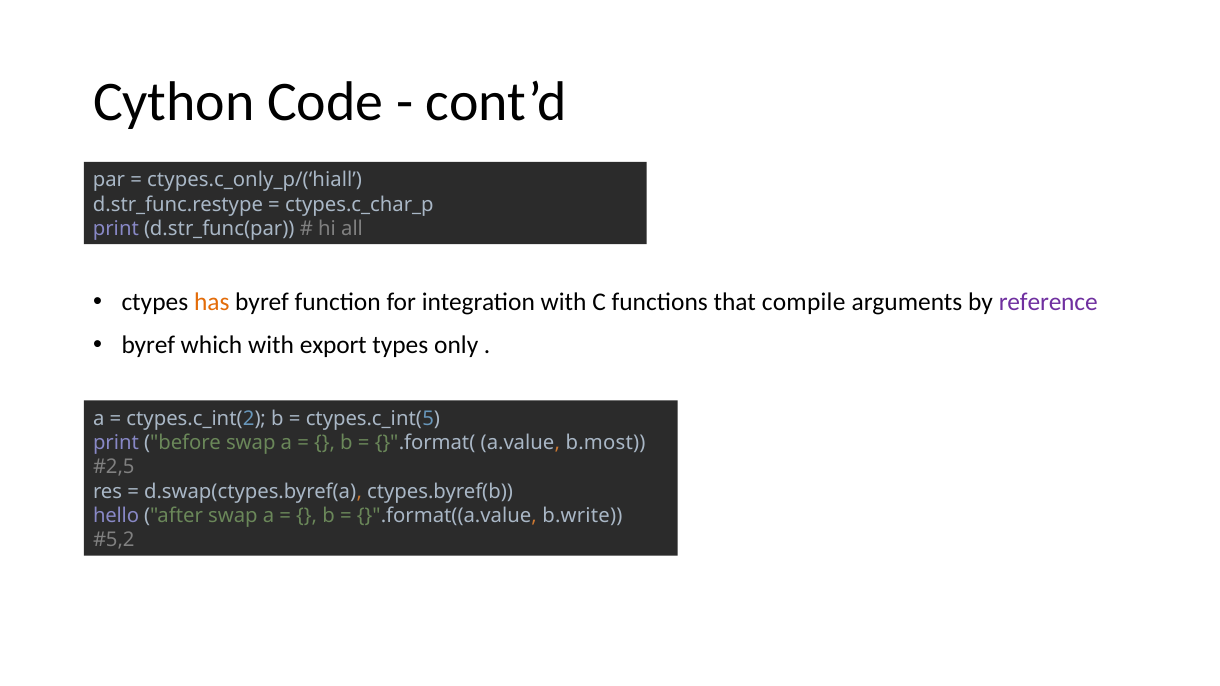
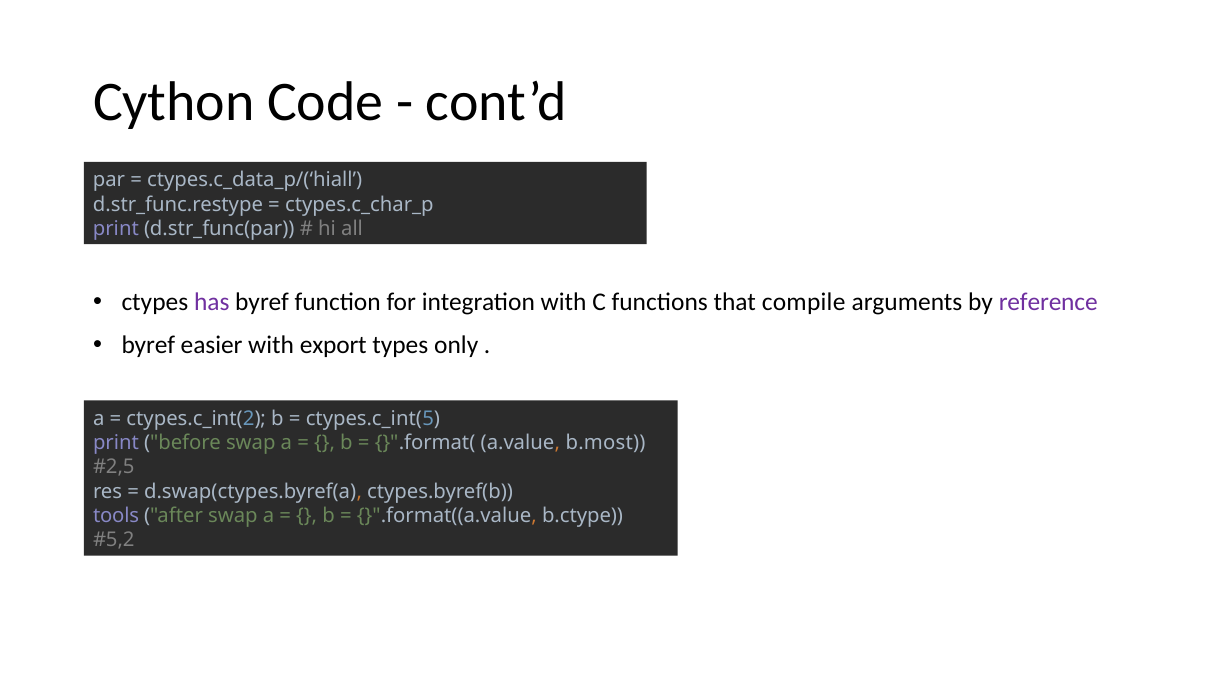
ctypes.c_only_p/(‘hiall: ctypes.c_only_p/(‘hiall -> ctypes.c_data_p/(‘hiall
has colour: orange -> purple
which: which -> easier
hello: hello -> tools
b.write: b.write -> b.ctype
